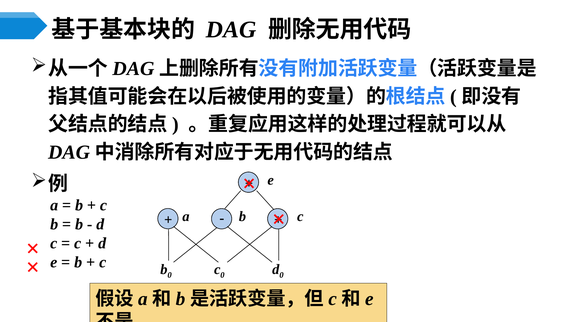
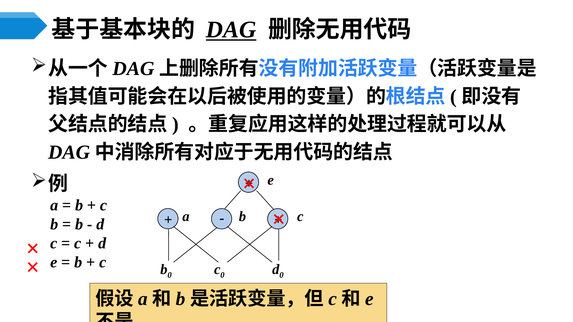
DAG underline: none -> present
